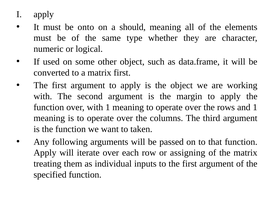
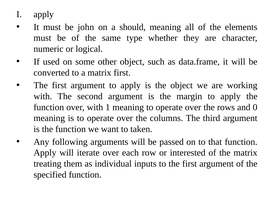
onto: onto -> john
and 1: 1 -> 0
assigning: assigning -> interested
